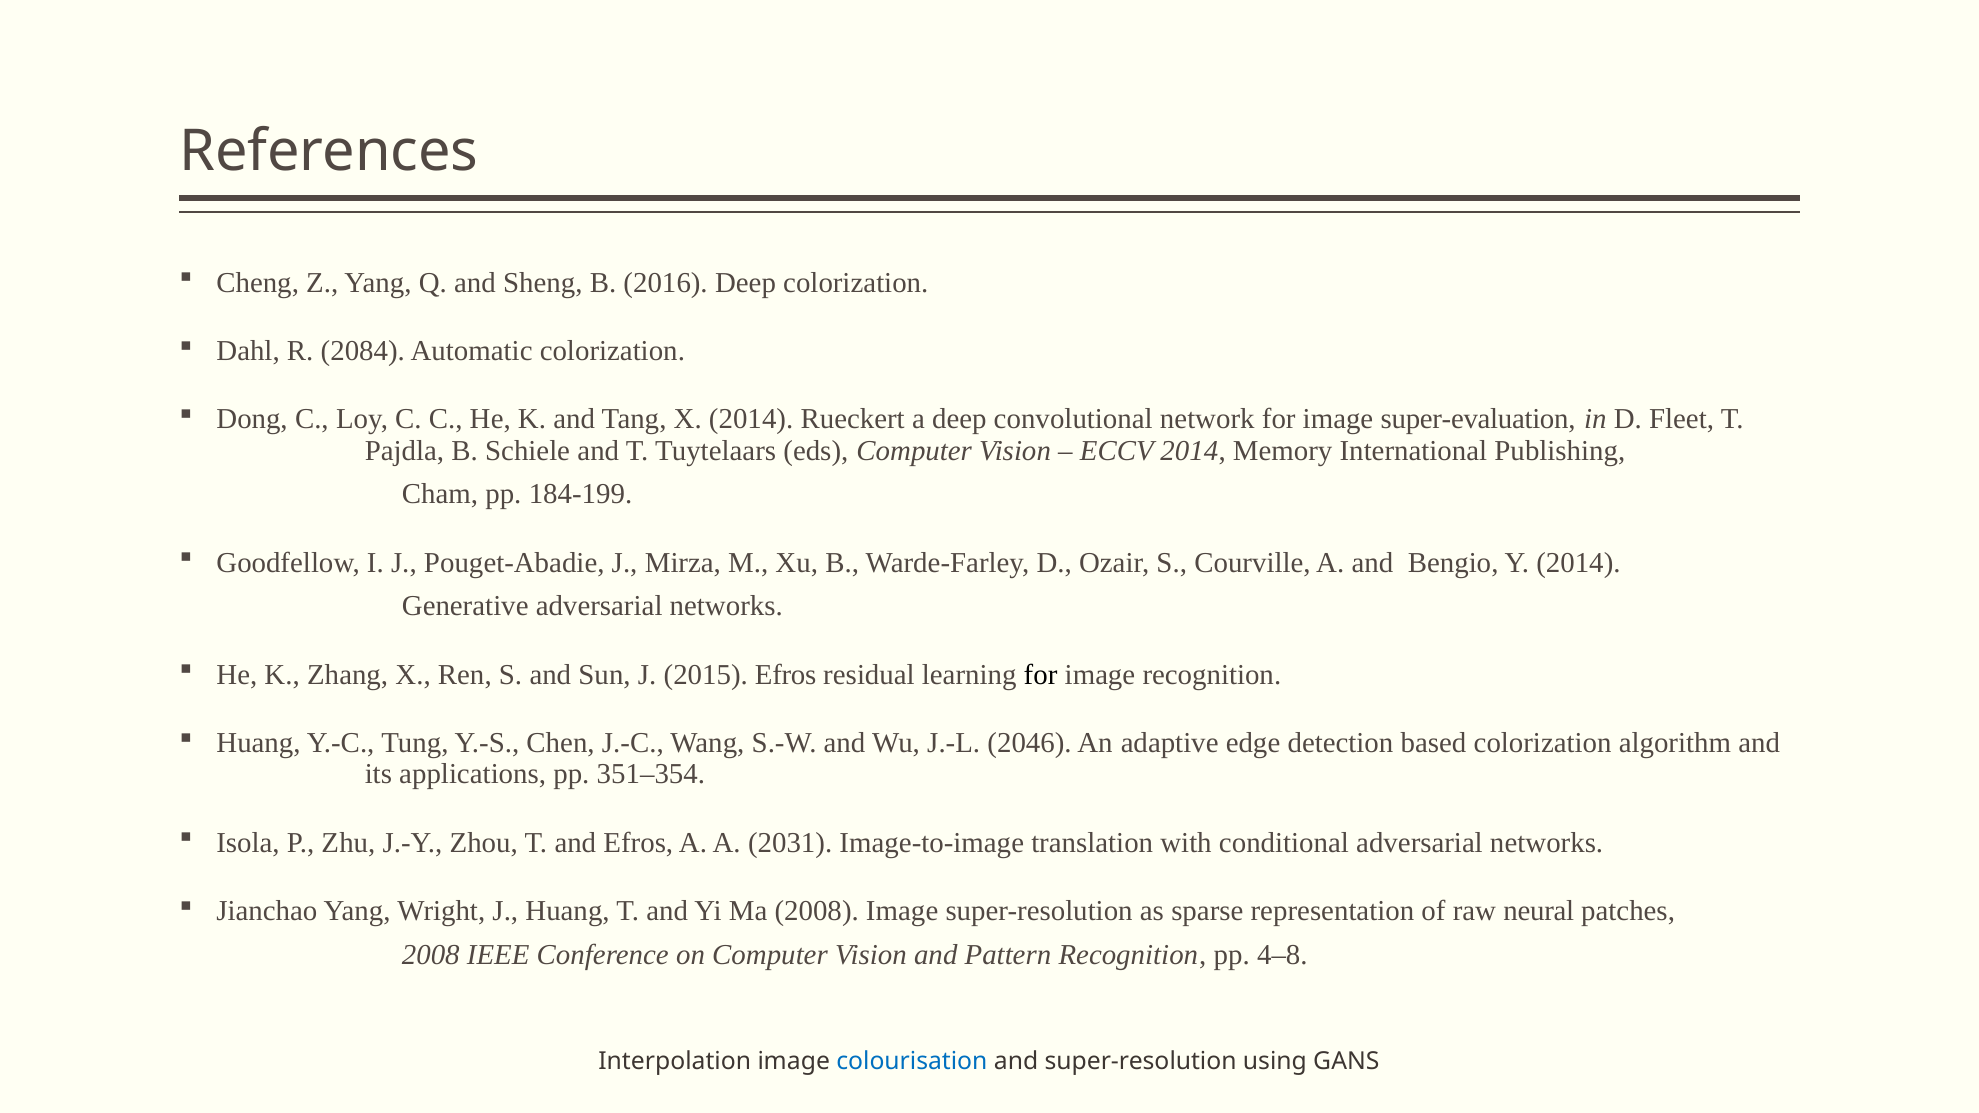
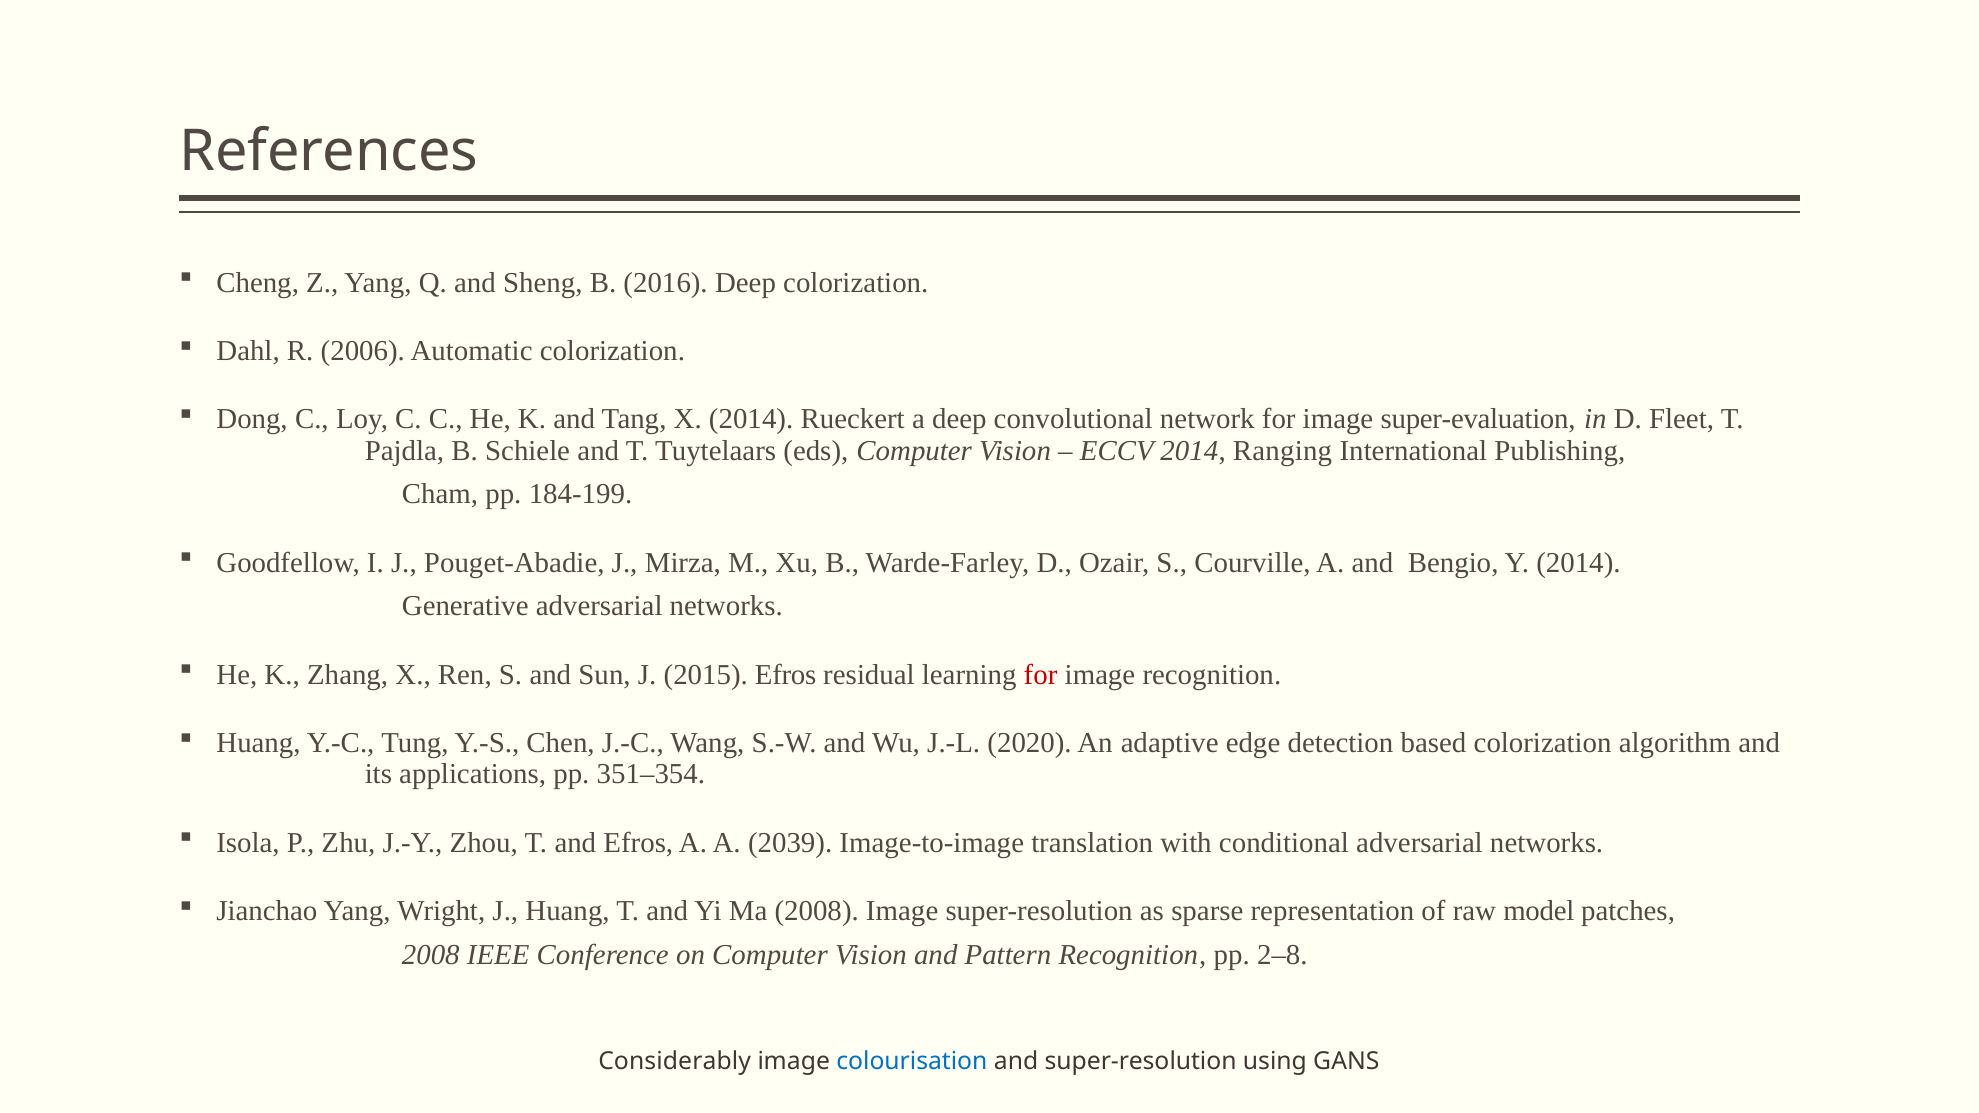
2084: 2084 -> 2006
Memory: Memory -> Ranging
for at (1041, 675) colour: black -> red
2046: 2046 -> 2020
2031: 2031 -> 2039
neural: neural -> model
4–8: 4–8 -> 2–8
Interpolation: Interpolation -> Considerably
